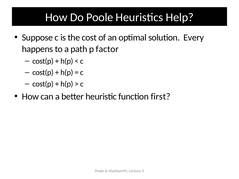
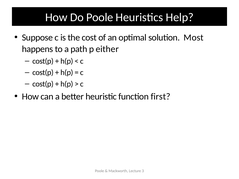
Every: Every -> Most
factor: factor -> either
